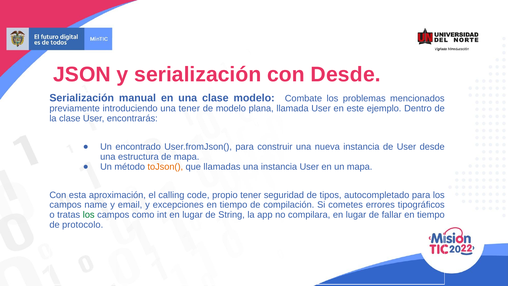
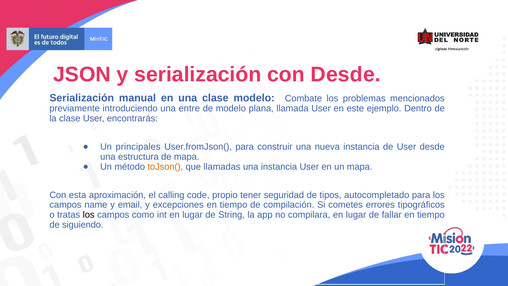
una tener: tener -> entre
encontrado: encontrado -> principales
los at (89, 215) colour: green -> black
protocolo: protocolo -> siguiendo
